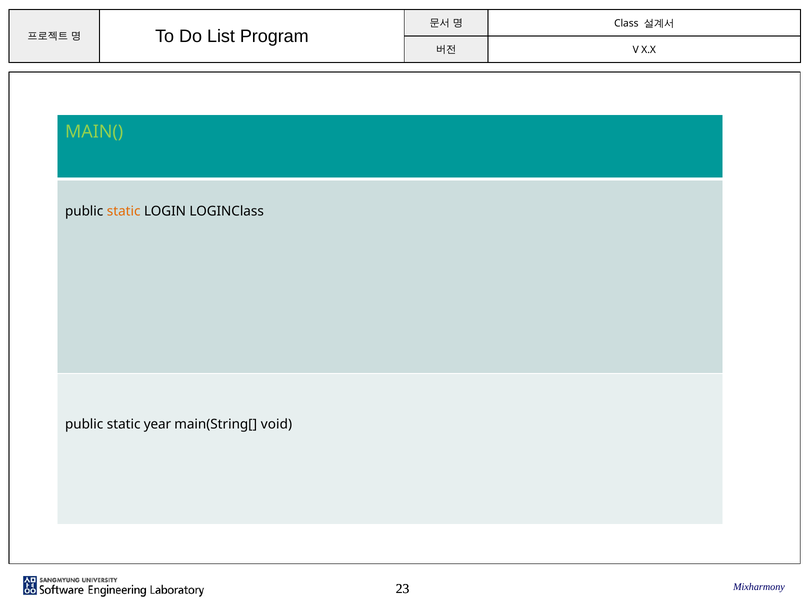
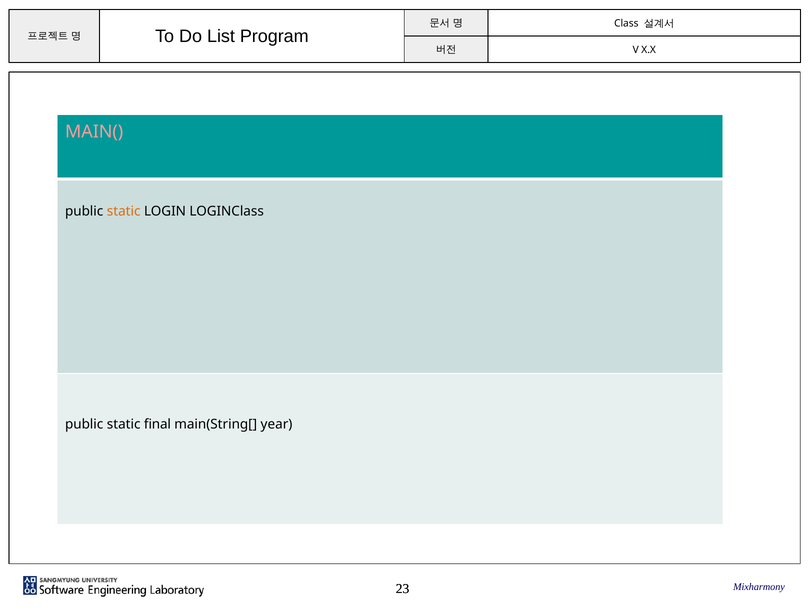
MAIN( colour: light green -> pink
year: year -> final
void: void -> year
